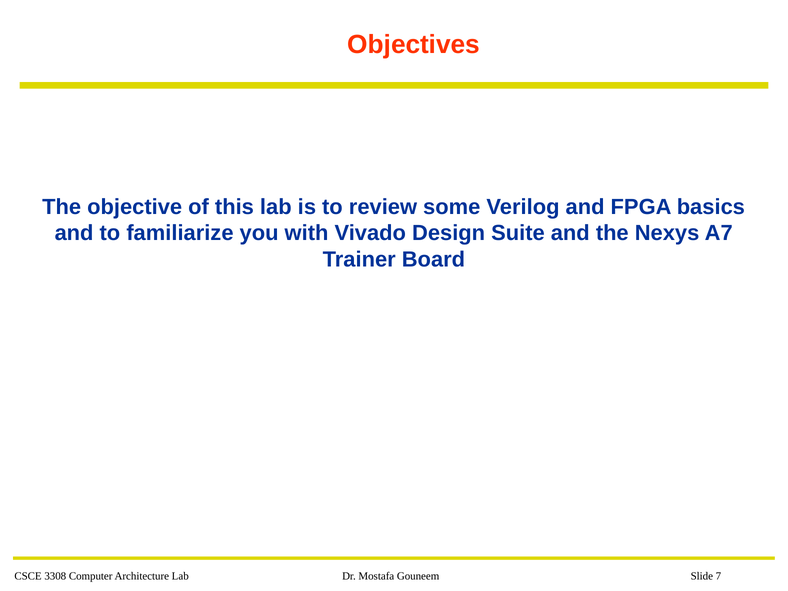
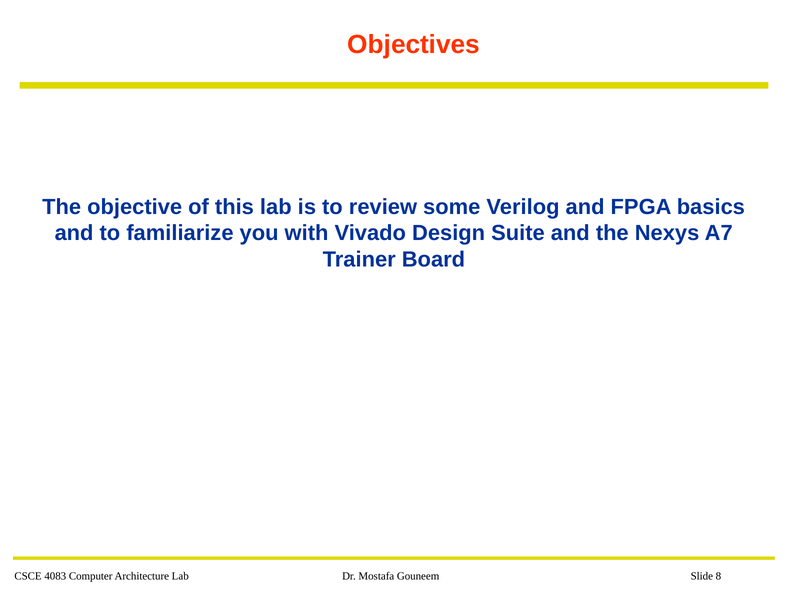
3308: 3308 -> 4083
7: 7 -> 8
